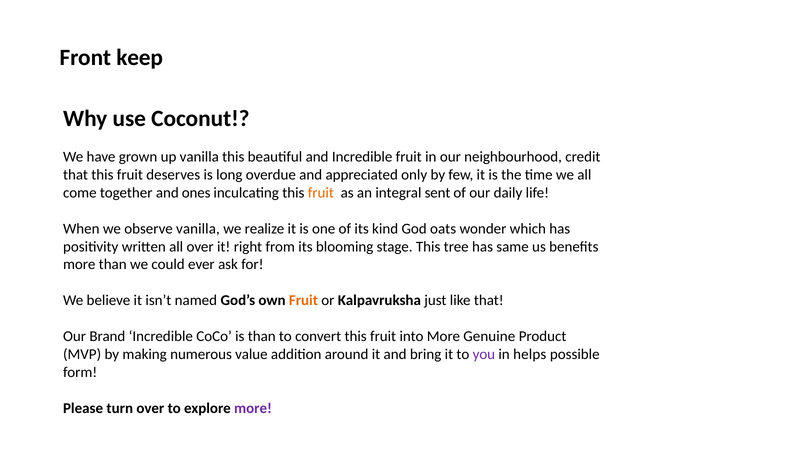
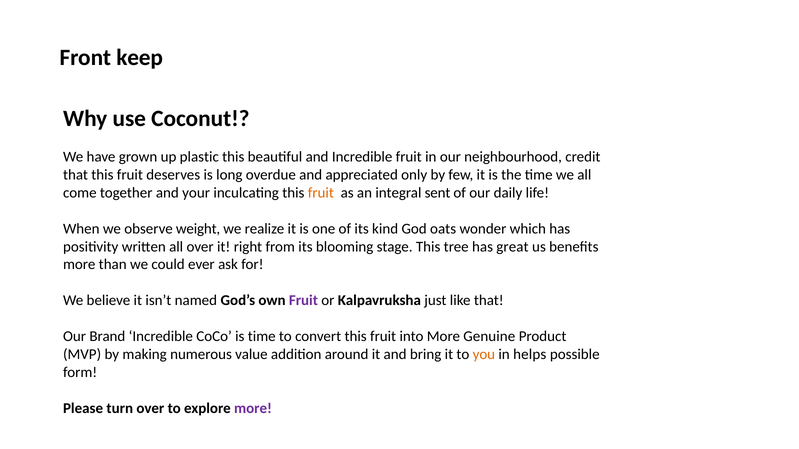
up vanilla: vanilla -> plastic
ones: ones -> your
observe vanilla: vanilla -> weight
same: same -> great
Fruit at (303, 301) colour: orange -> purple
is than: than -> time
you colour: purple -> orange
